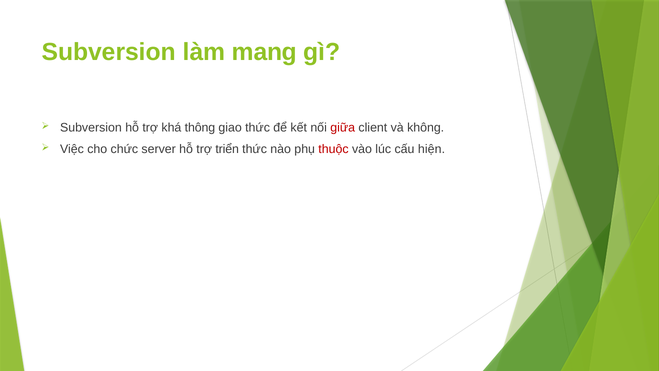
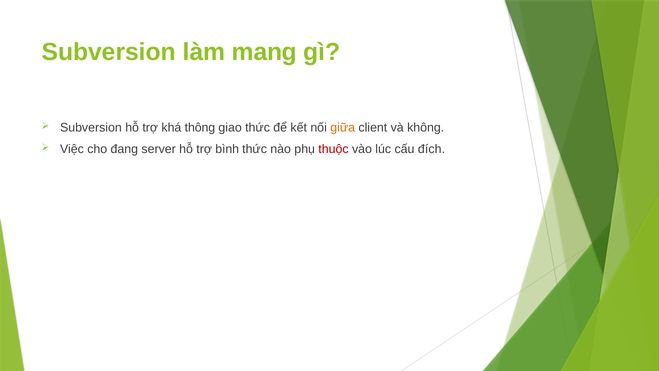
giữa colour: red -> orange
chức: chức -> đang
triển: triển -> bình
hiện: hiện -> đích
